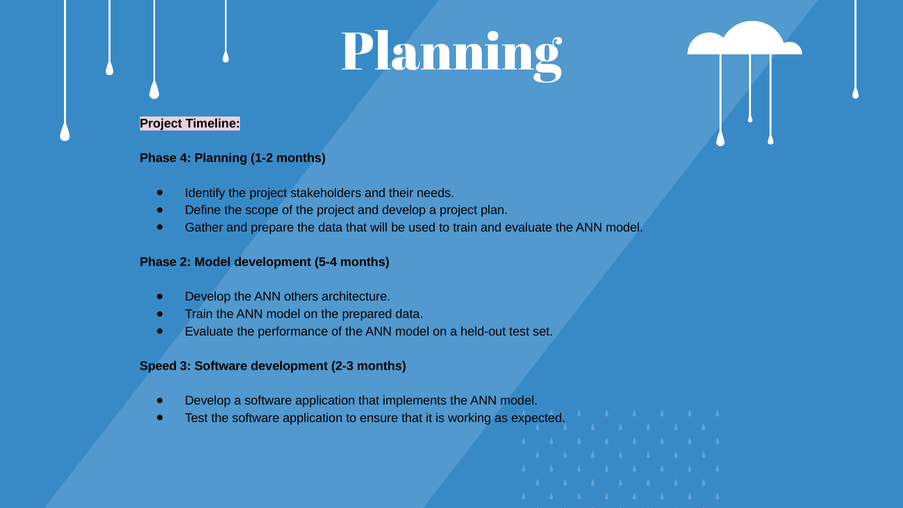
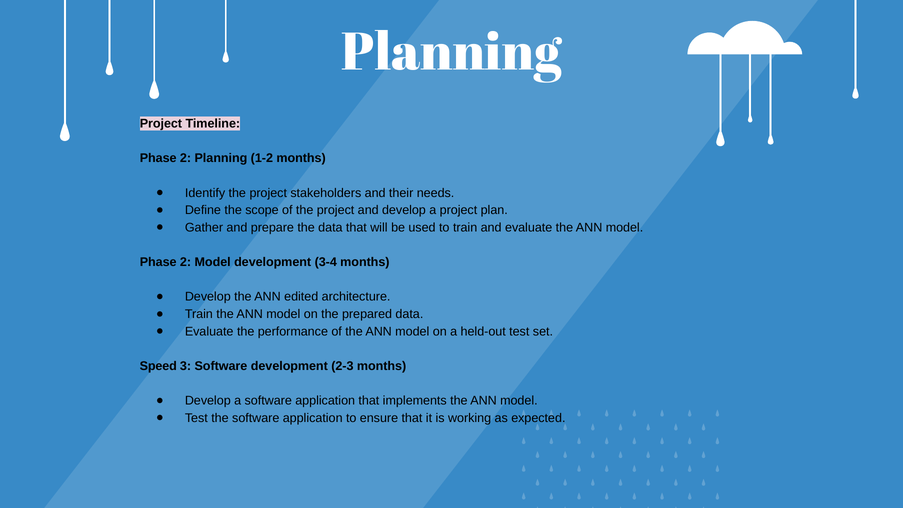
4 at (186, 158): 4 -> 2
5-4: 5-4 -> 3-4
others: others -> edited
